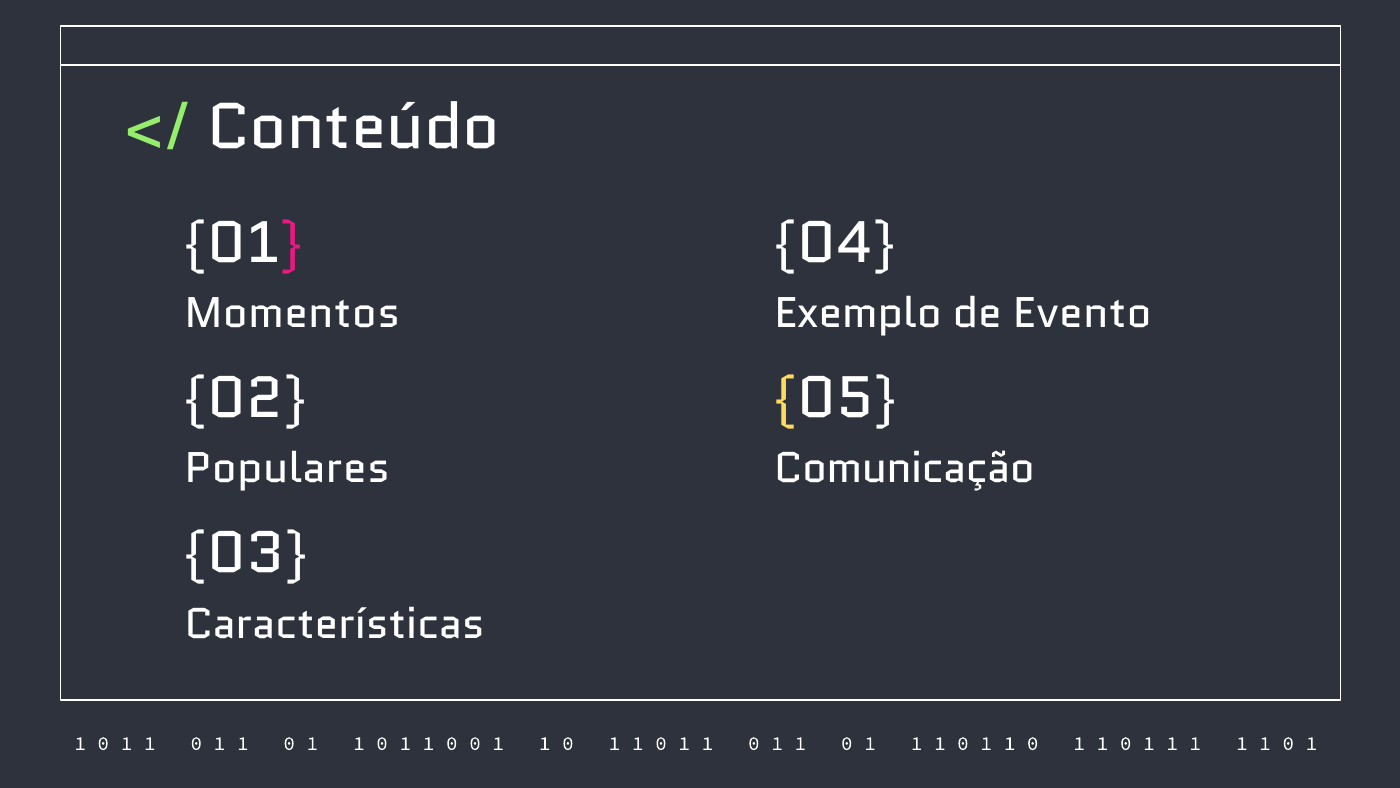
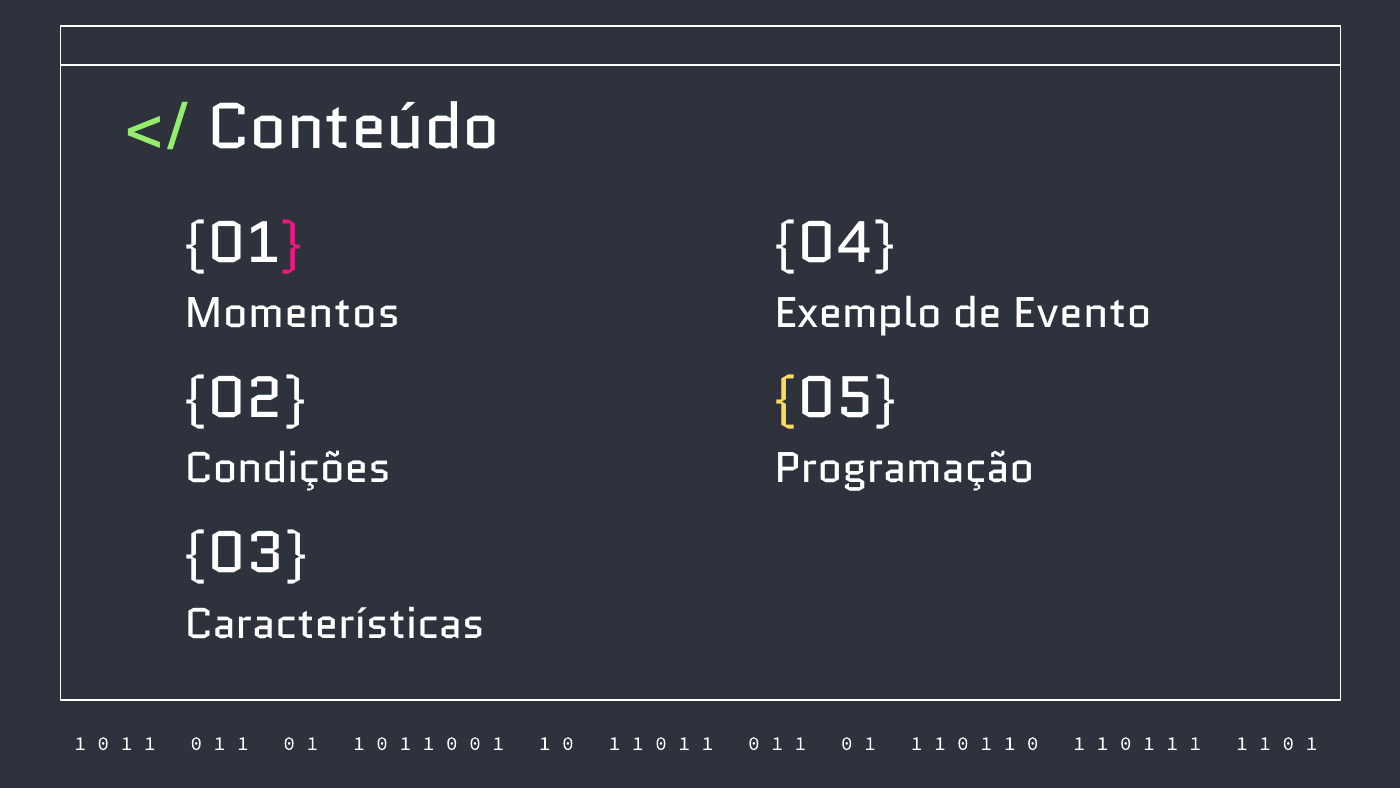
Populares: Populares -> Condições
Comunicação: Comunicação -> Programação
